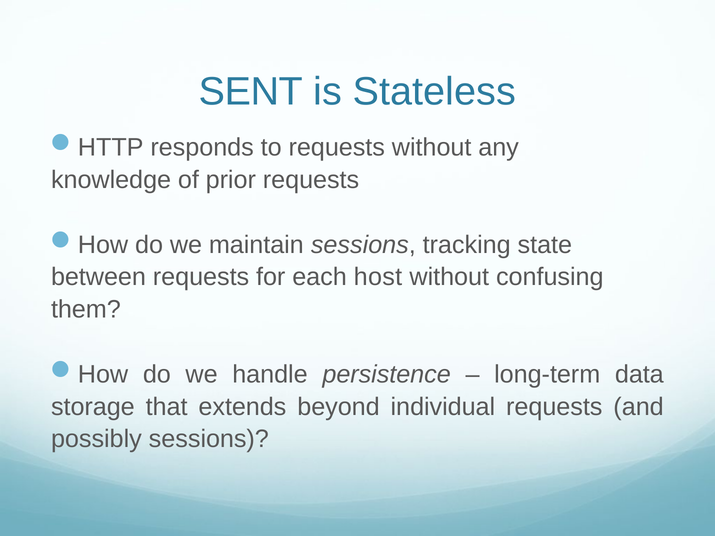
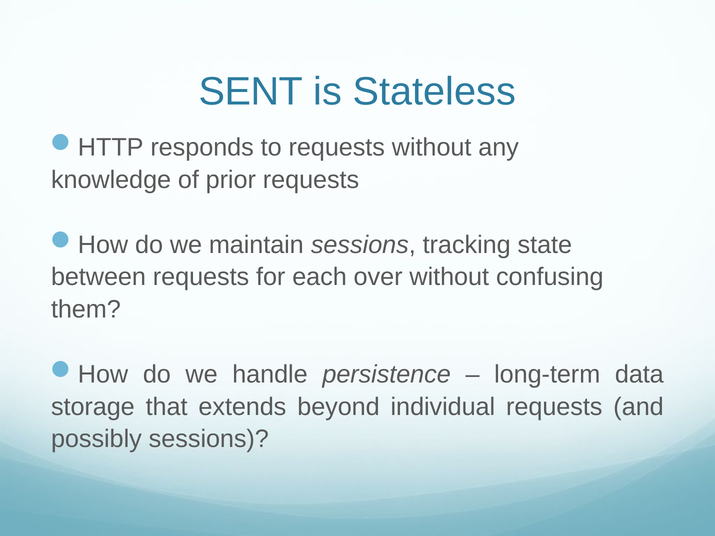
host: host -> over
